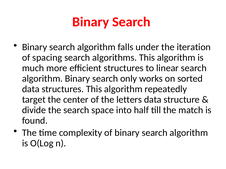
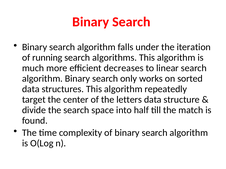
spacing: spacing -> running
efficient structures: structures -> decreases
